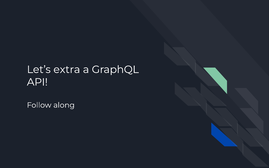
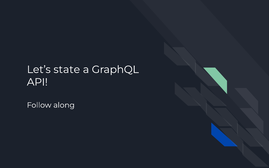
extra: extra -> state
